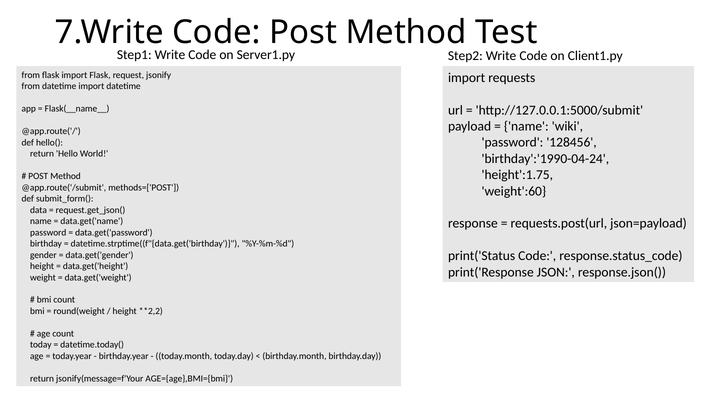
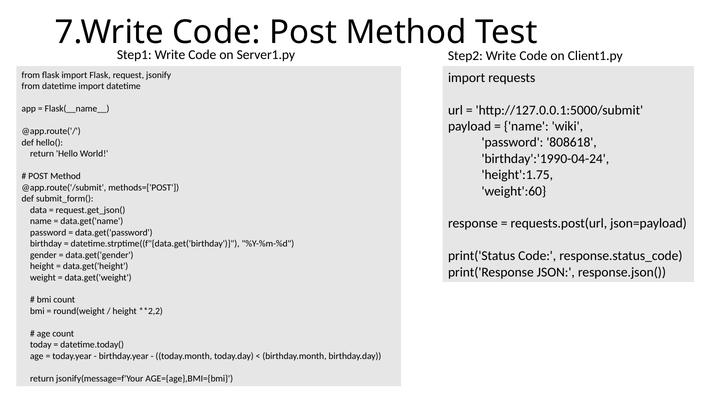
128456: 128456 -> 808618
